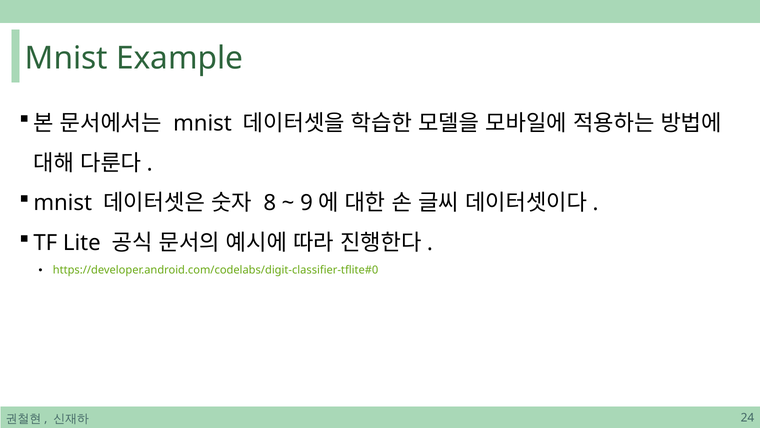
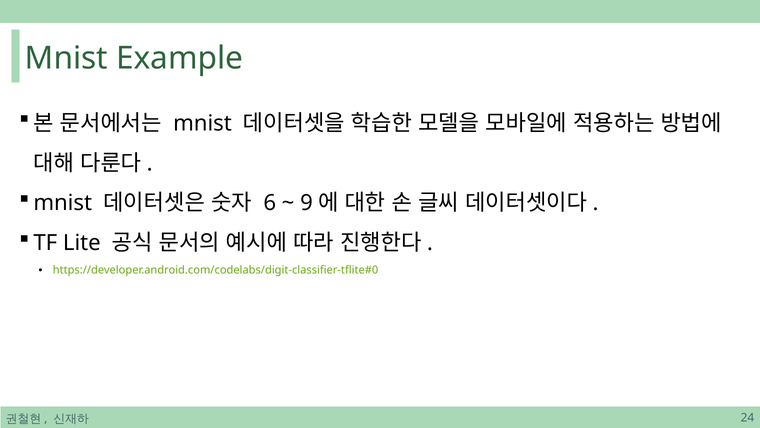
8: 8 -> 6
